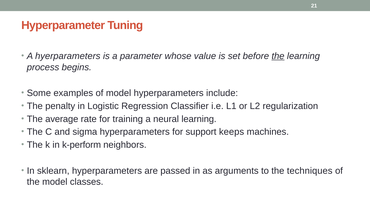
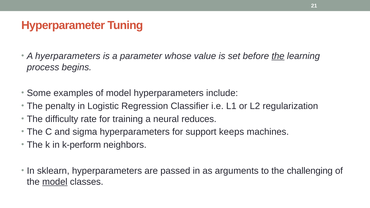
average: average -> difficulty
neural learning: learning -> reduces
techniques: techniques -> challenging
model at (55, 182) underline: none -> present
